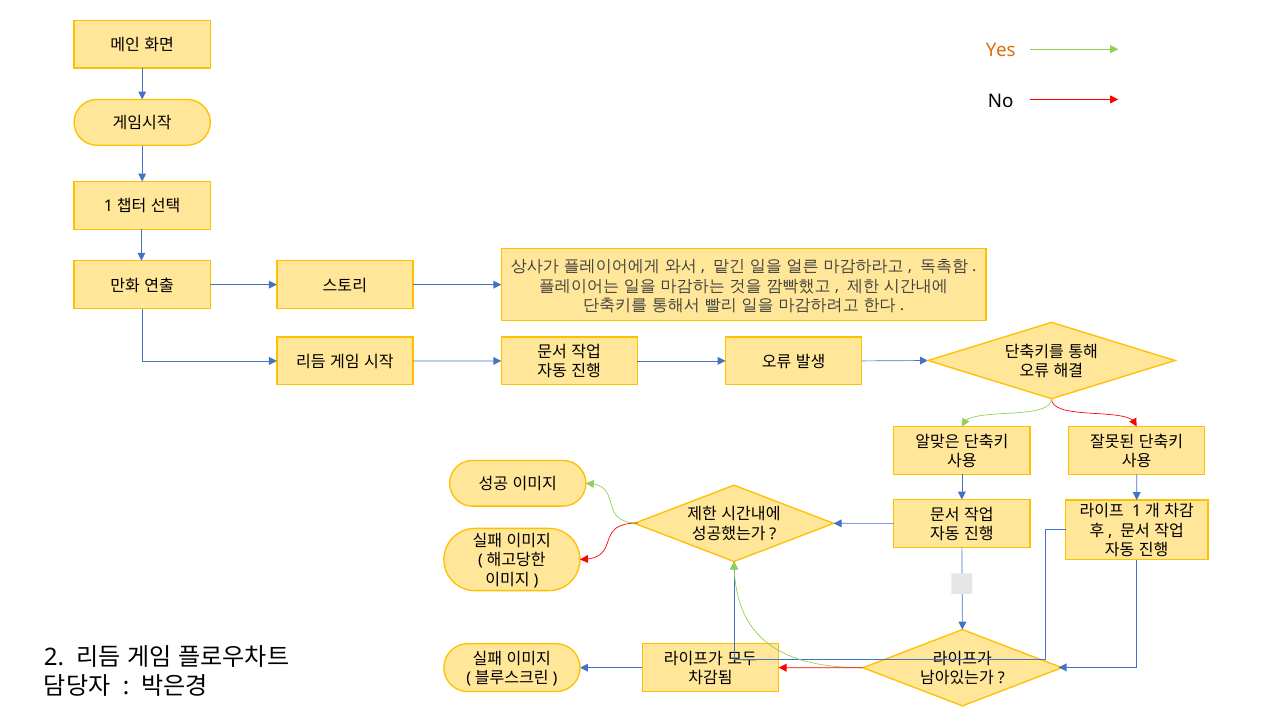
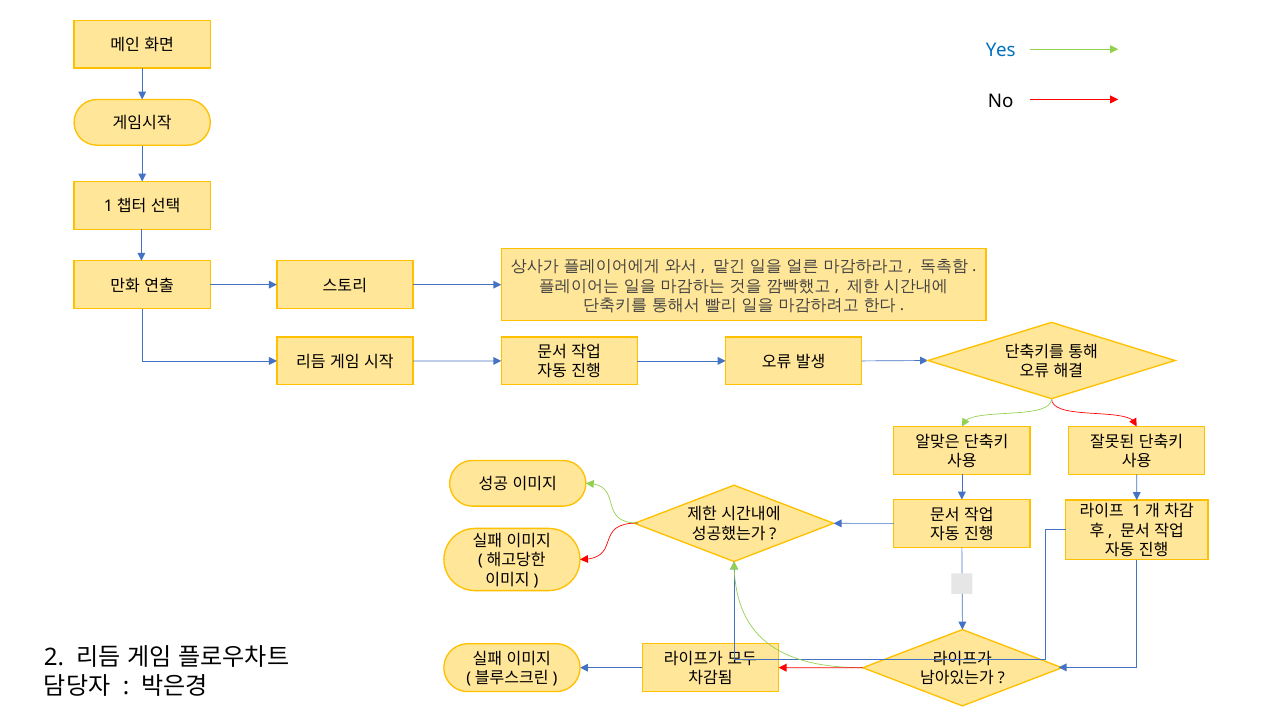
Yes colour: orange -> blue
